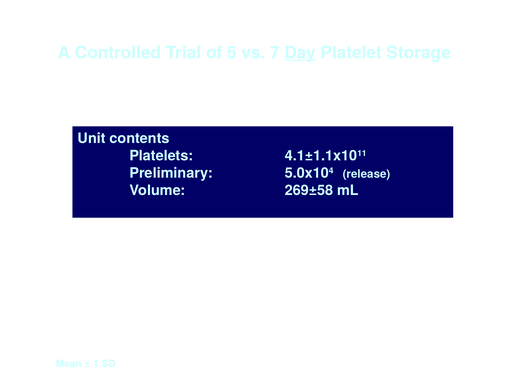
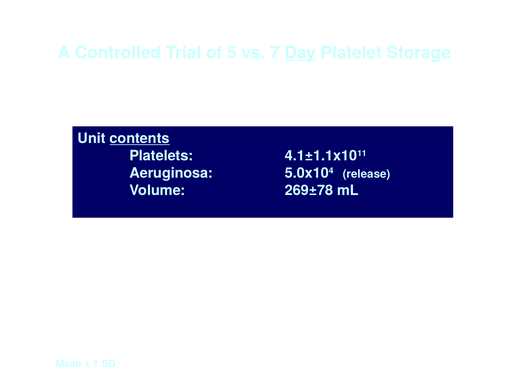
contents underline: none -> present
Preliminary: Preliminary -> Aeruginosa
269±58: 269±58 -> 269±78
